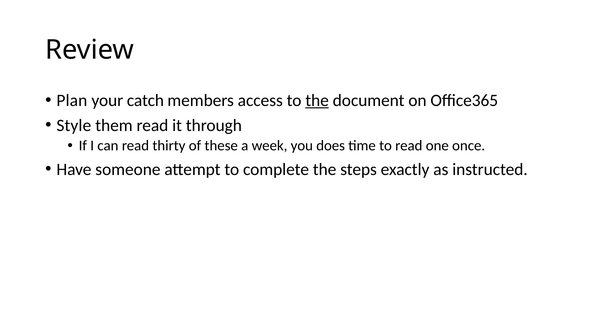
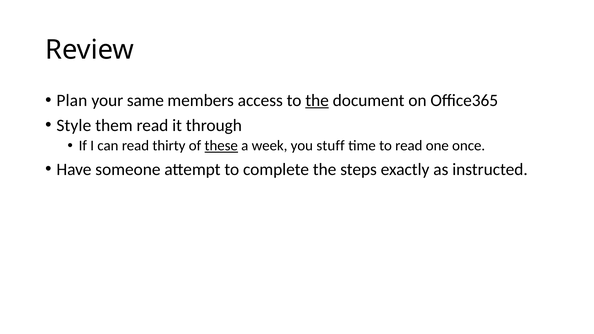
catch: catch -> same
these underline: none -> present
does: does -> stuff
